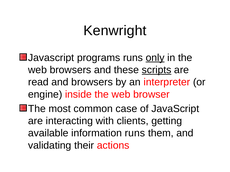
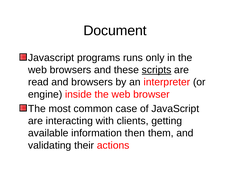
Kenwright: Kenwright -> Document
only underline: present -> none
information runs: runs -> then
